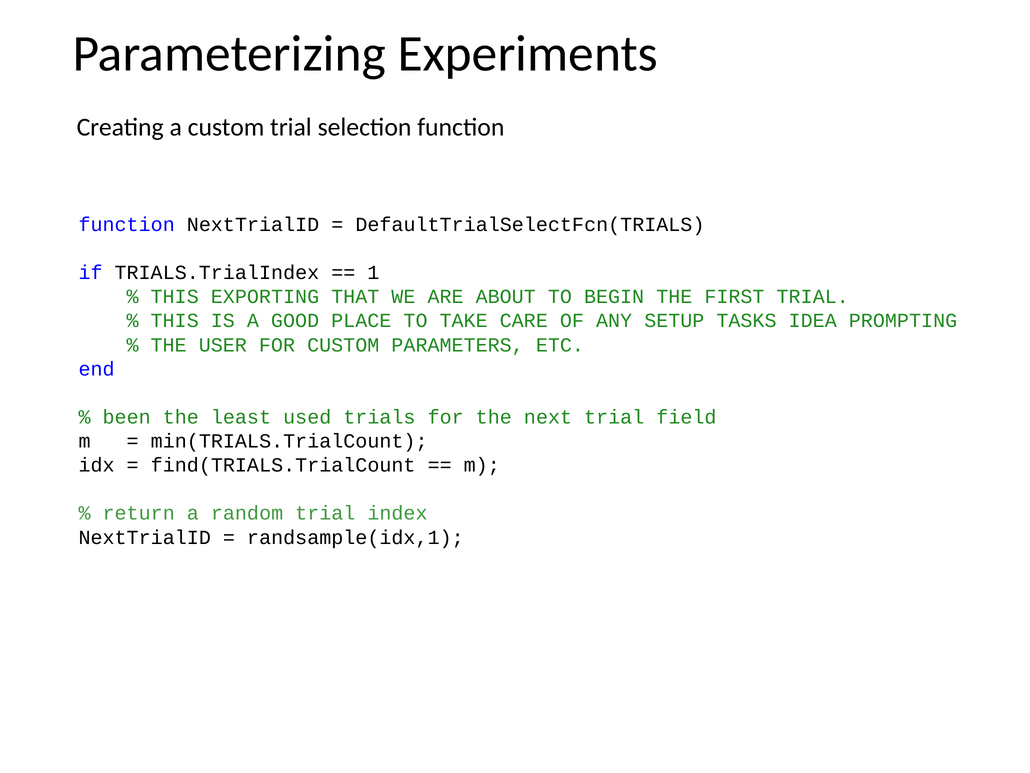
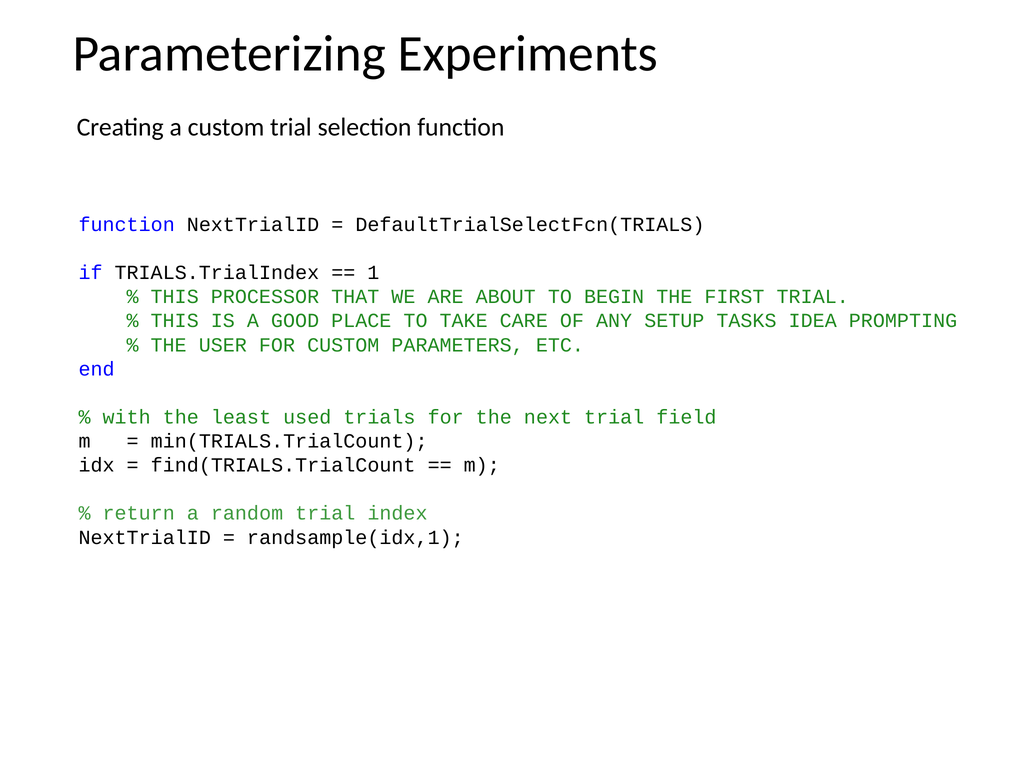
EXPORTING: EXPORTING -> PROCESSOR
been: been -> with
